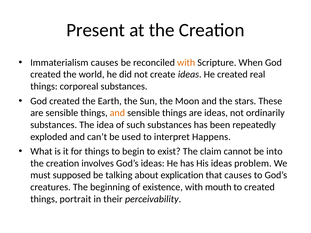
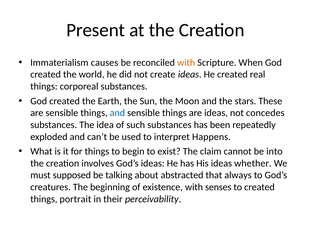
and at (117, 113) colour: orange -> blue
ordinarily: ordinarily -> concedes
problem: problem -> whether
explication: explication -> abstracted
that causes: causes -> always
mouth: mouth -> senses
